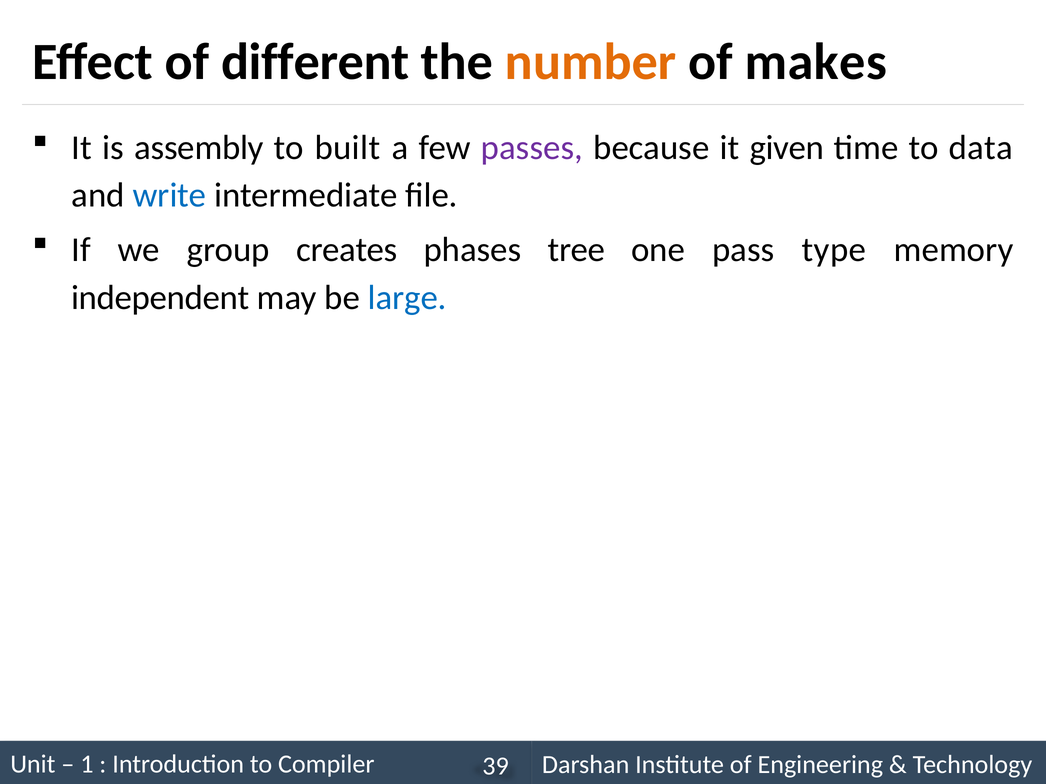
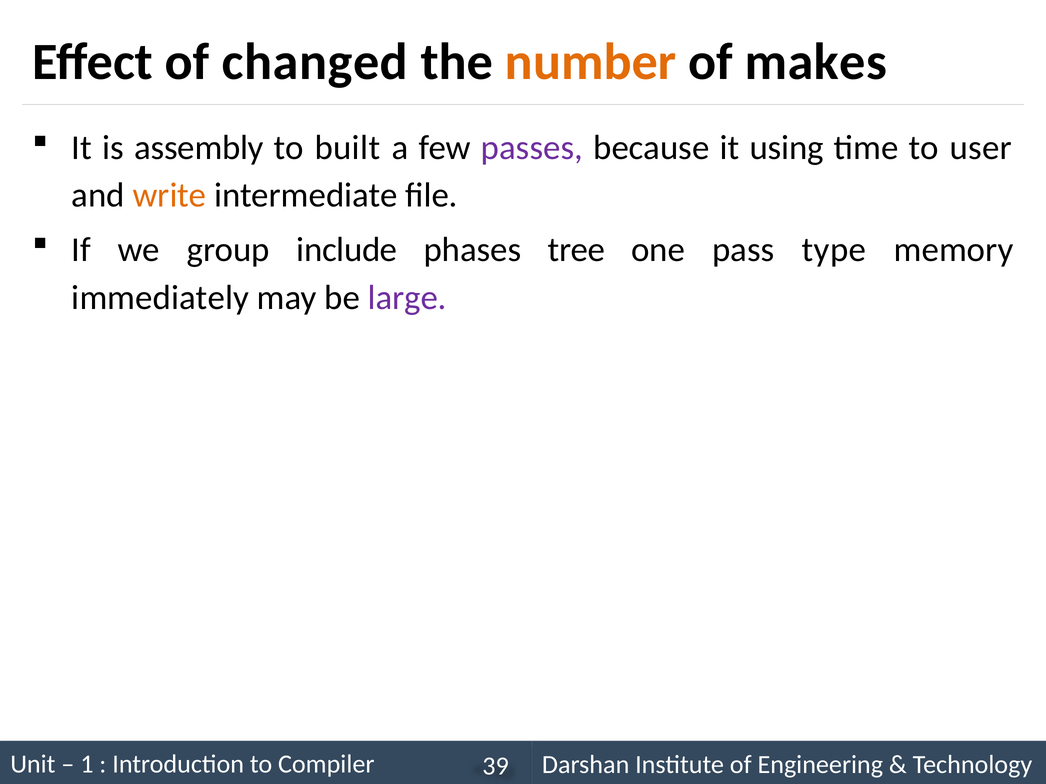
different: different -> changed
given: given -> using
data: data -> user
write colour: blue -> orange
creates: creates -> include
independent: independent -> immediately
large colour: blue -> purple
